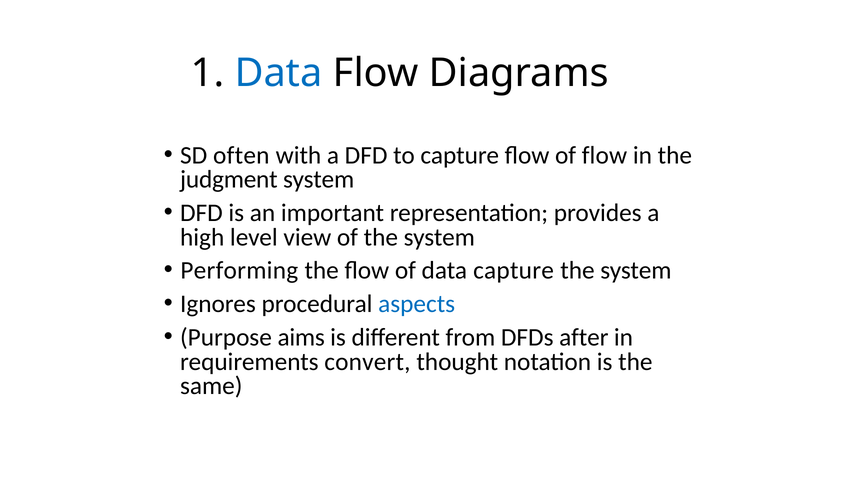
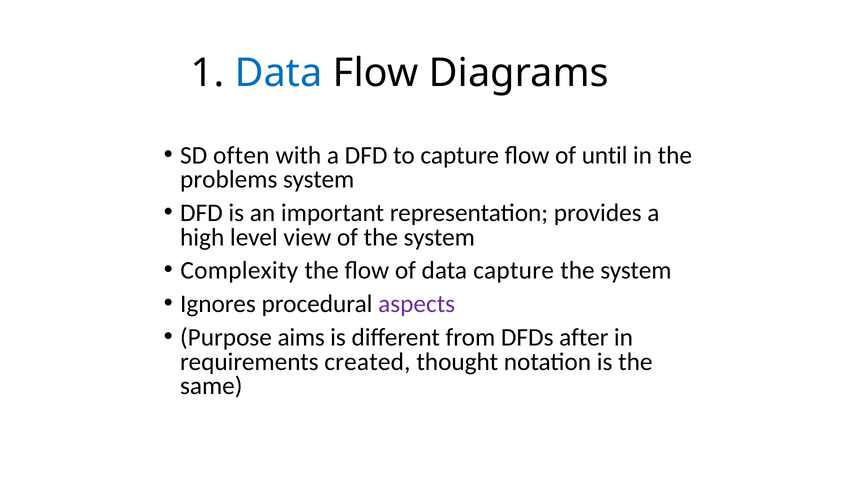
of flow: flow -> until
judgment: judgment -> problems
Performing: Performing -> Complexity
aspects colour: blue -> purple
convert: convert -> created
